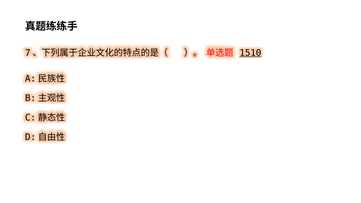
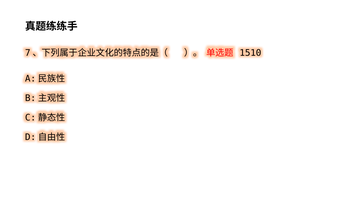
1510 underline: present -> none
